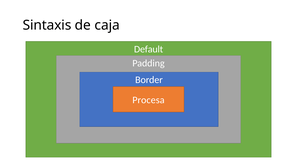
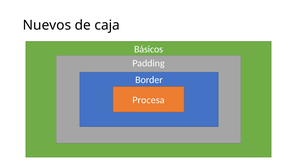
Sintaxis: Sintaxis -> Nuevos
Default: Default -> Básicos
